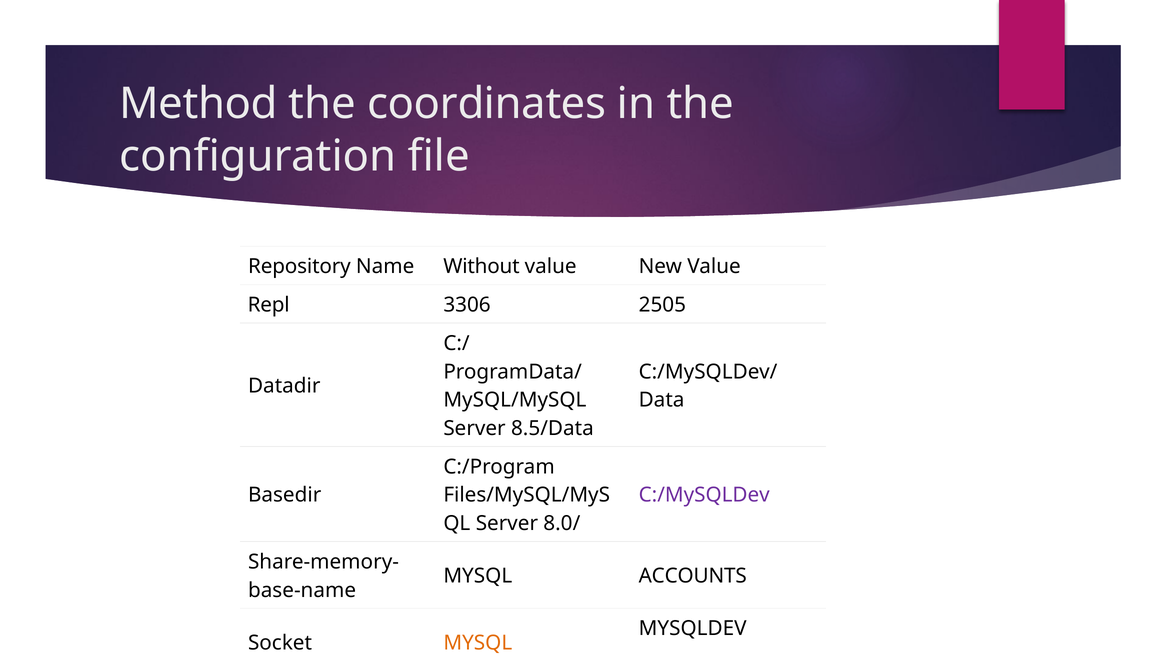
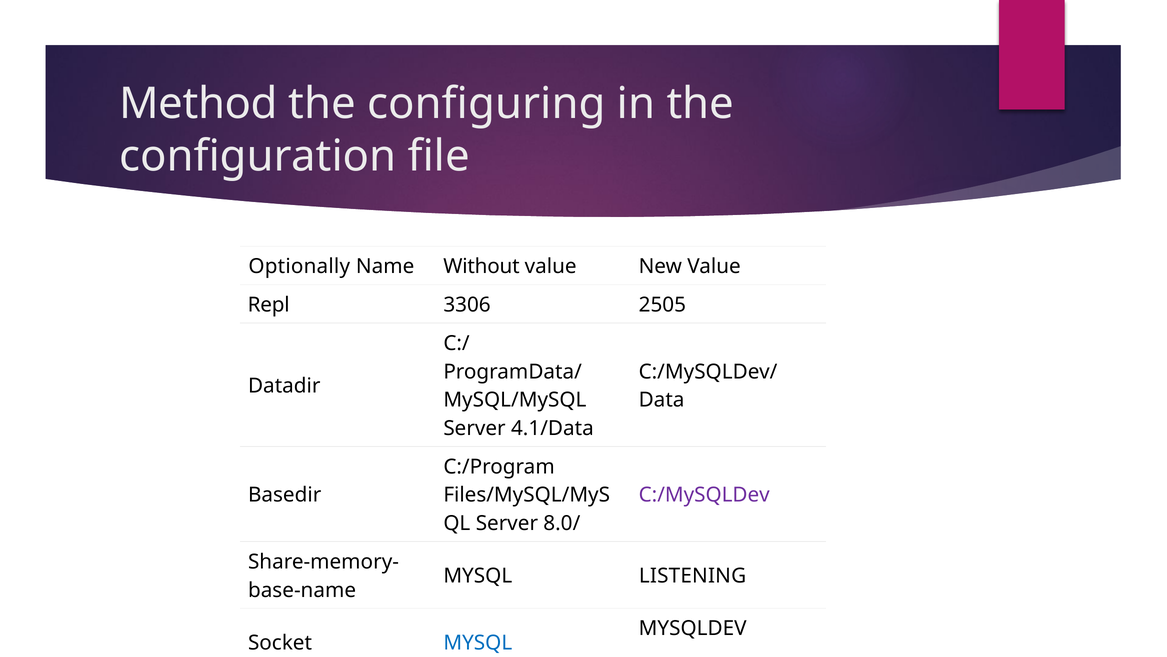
coordinates: coordinates -> configuring
Repository: Repository -> Optionally
8.5/Data: 8.5/Data -> 4.1/Data
ACCOUNTS: ACCOUNTS -> LISTENING
MYSQL at (478, 642) colour: orange -> blue
